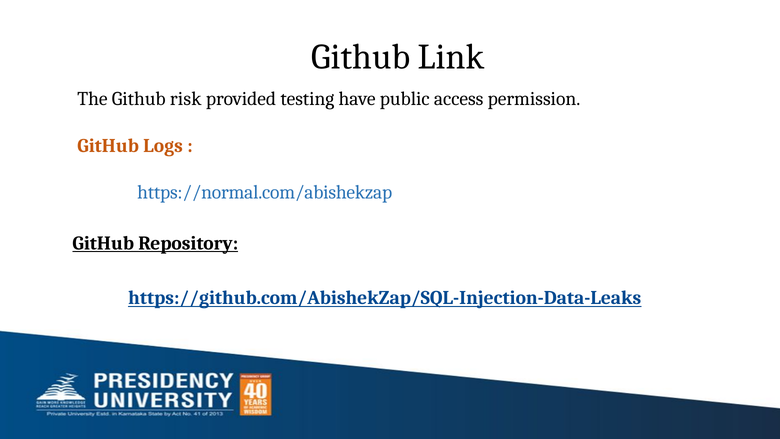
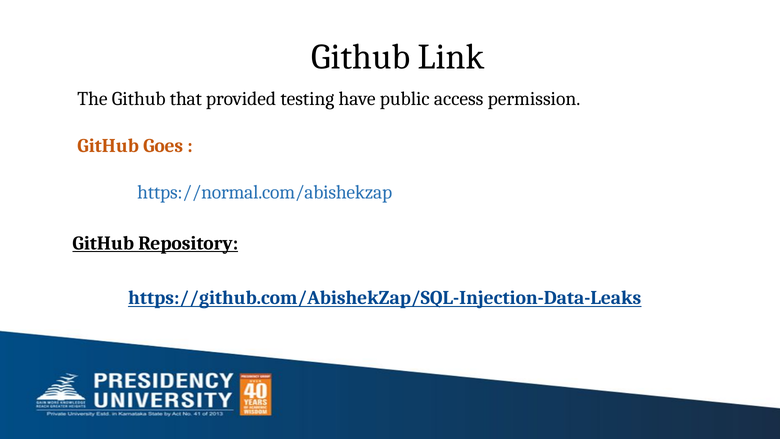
risk: risk -> that
Logs: Logs -> Goes
